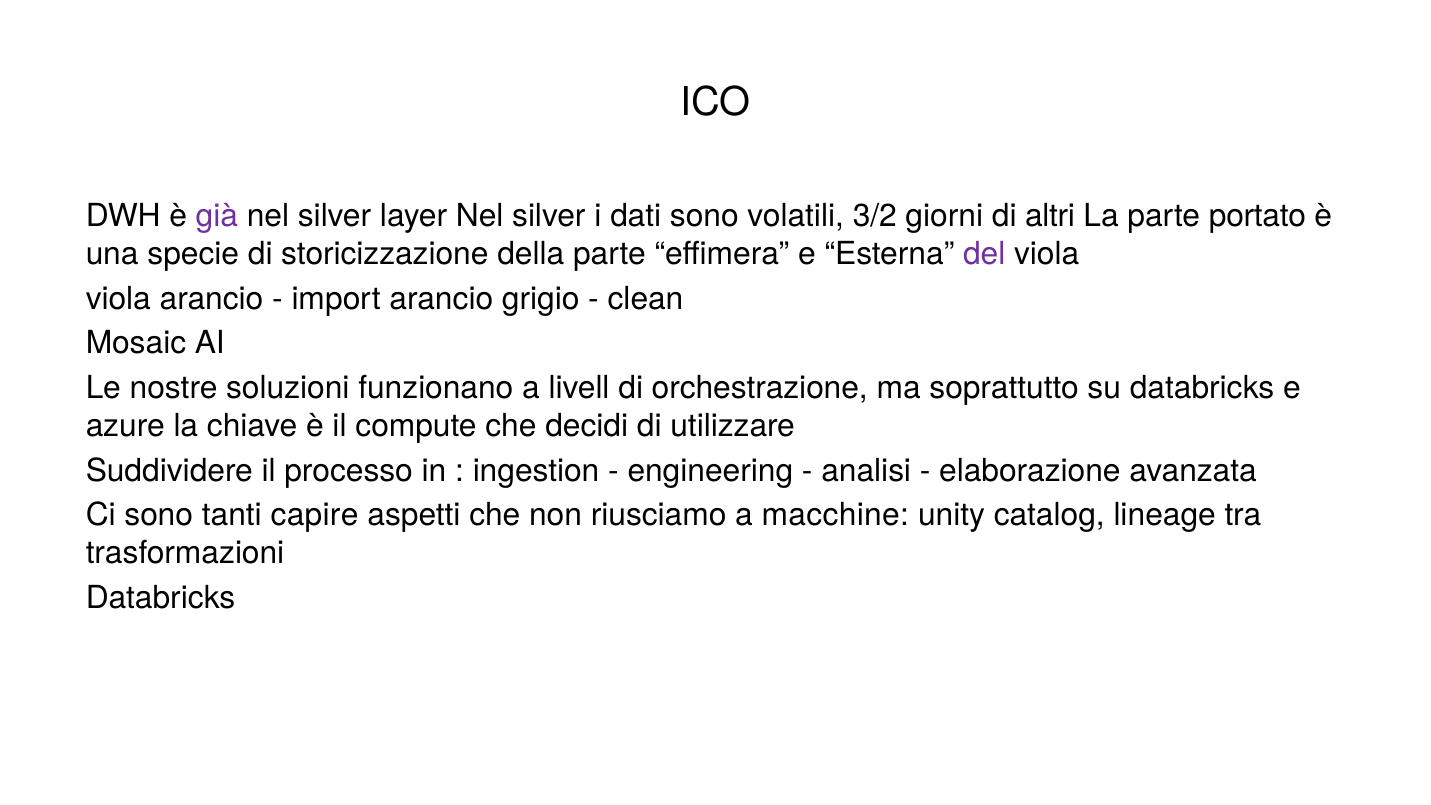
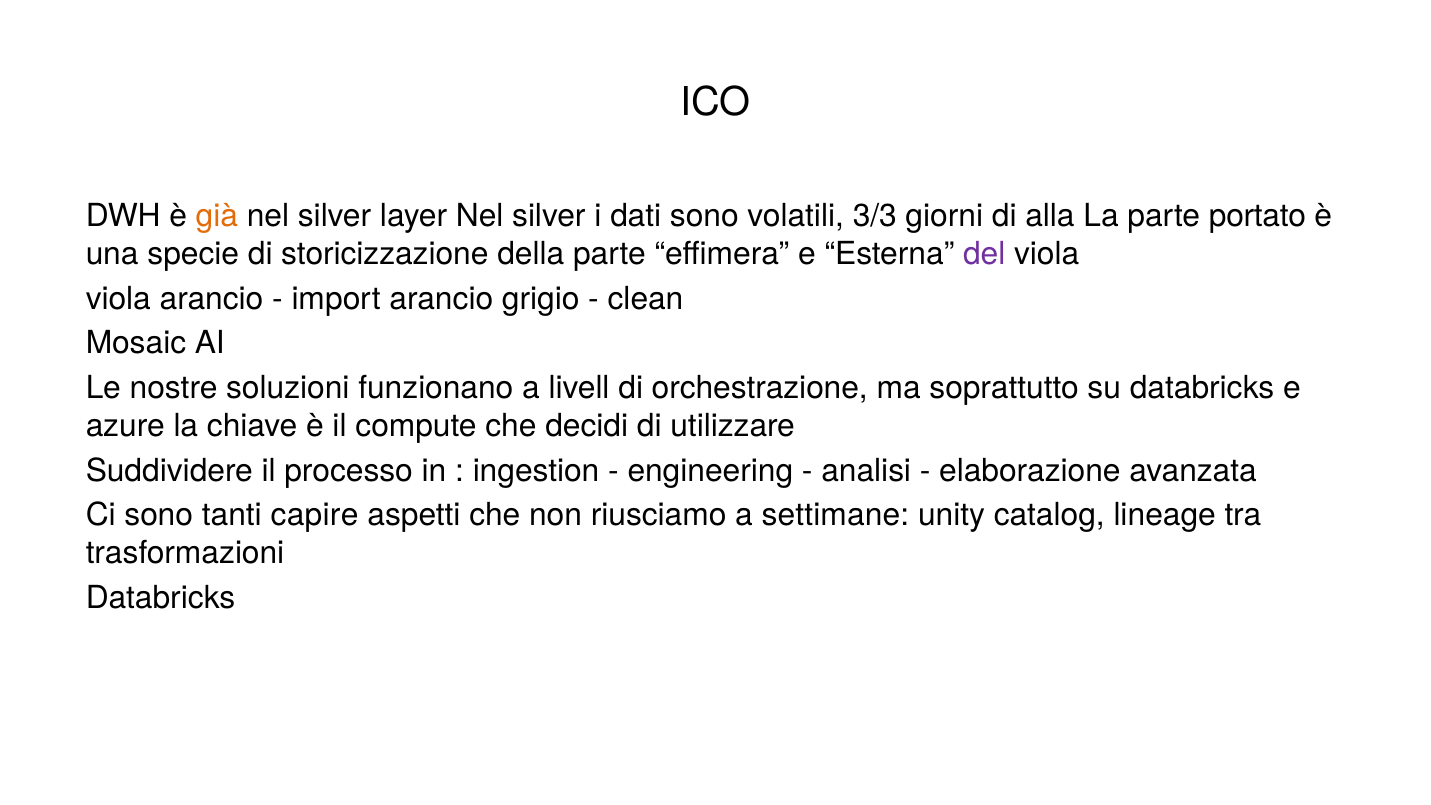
già colour: purple -> orange
3/2: 3/2 -> 3/3
altri: altri -> alla
macchine: macchine -> settimane
